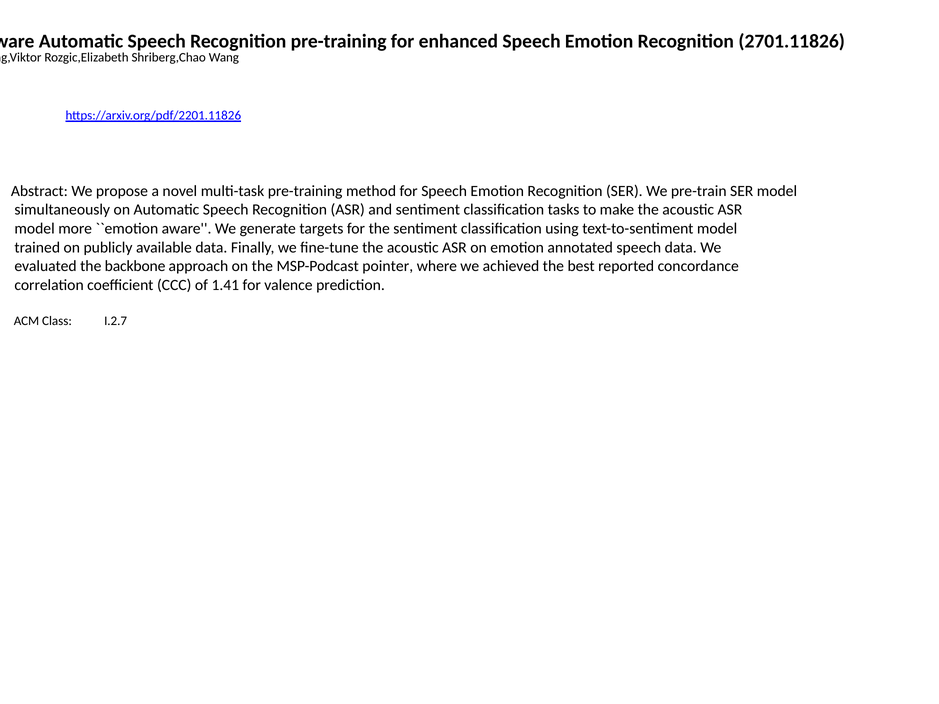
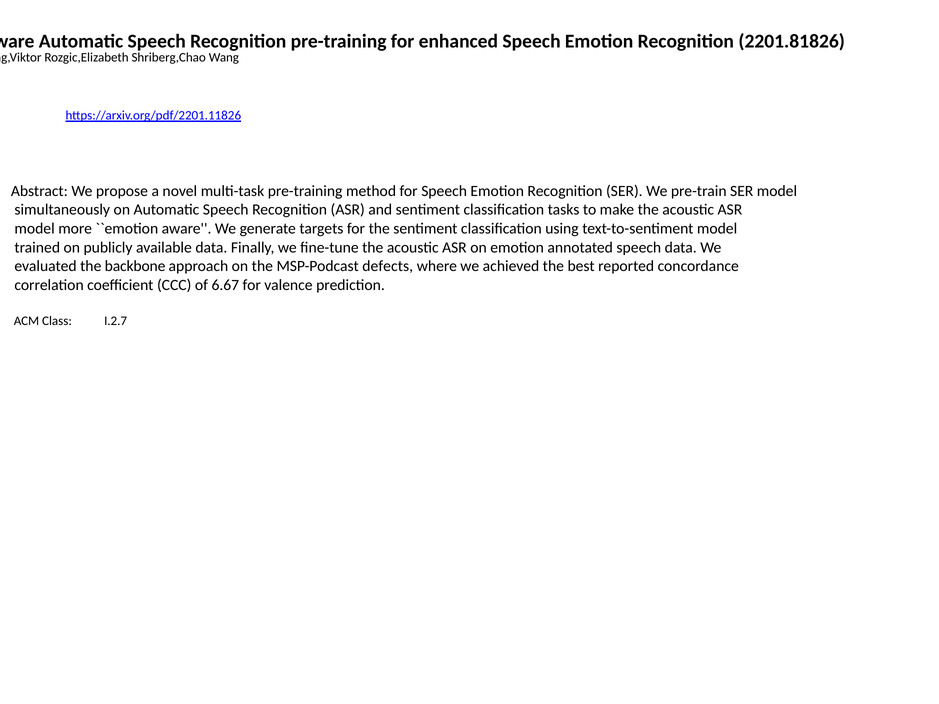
2701.11826: 2701.11826 -> 2201.81826
pointer: pointer -> defects
1.41: 1.41 -> 6.67
